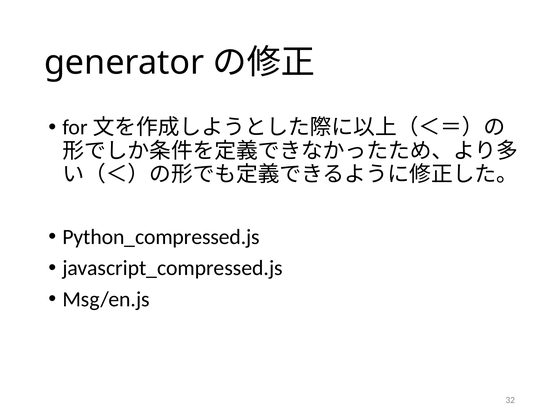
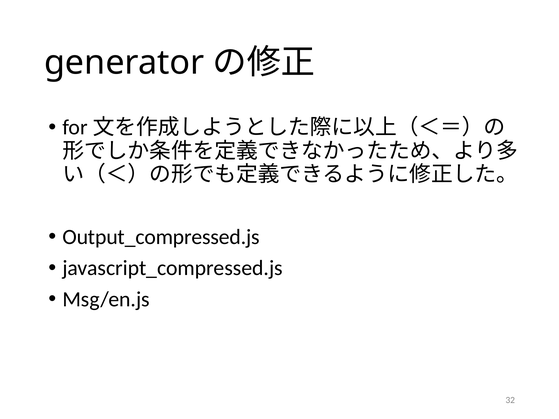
Python_compressed.js: Python_compressed.js -> Output_compressed.js
